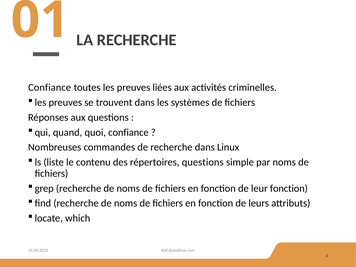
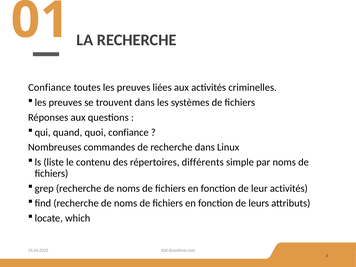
répertoires questions: questions -> différents
leur fonction: fonction -> activités
